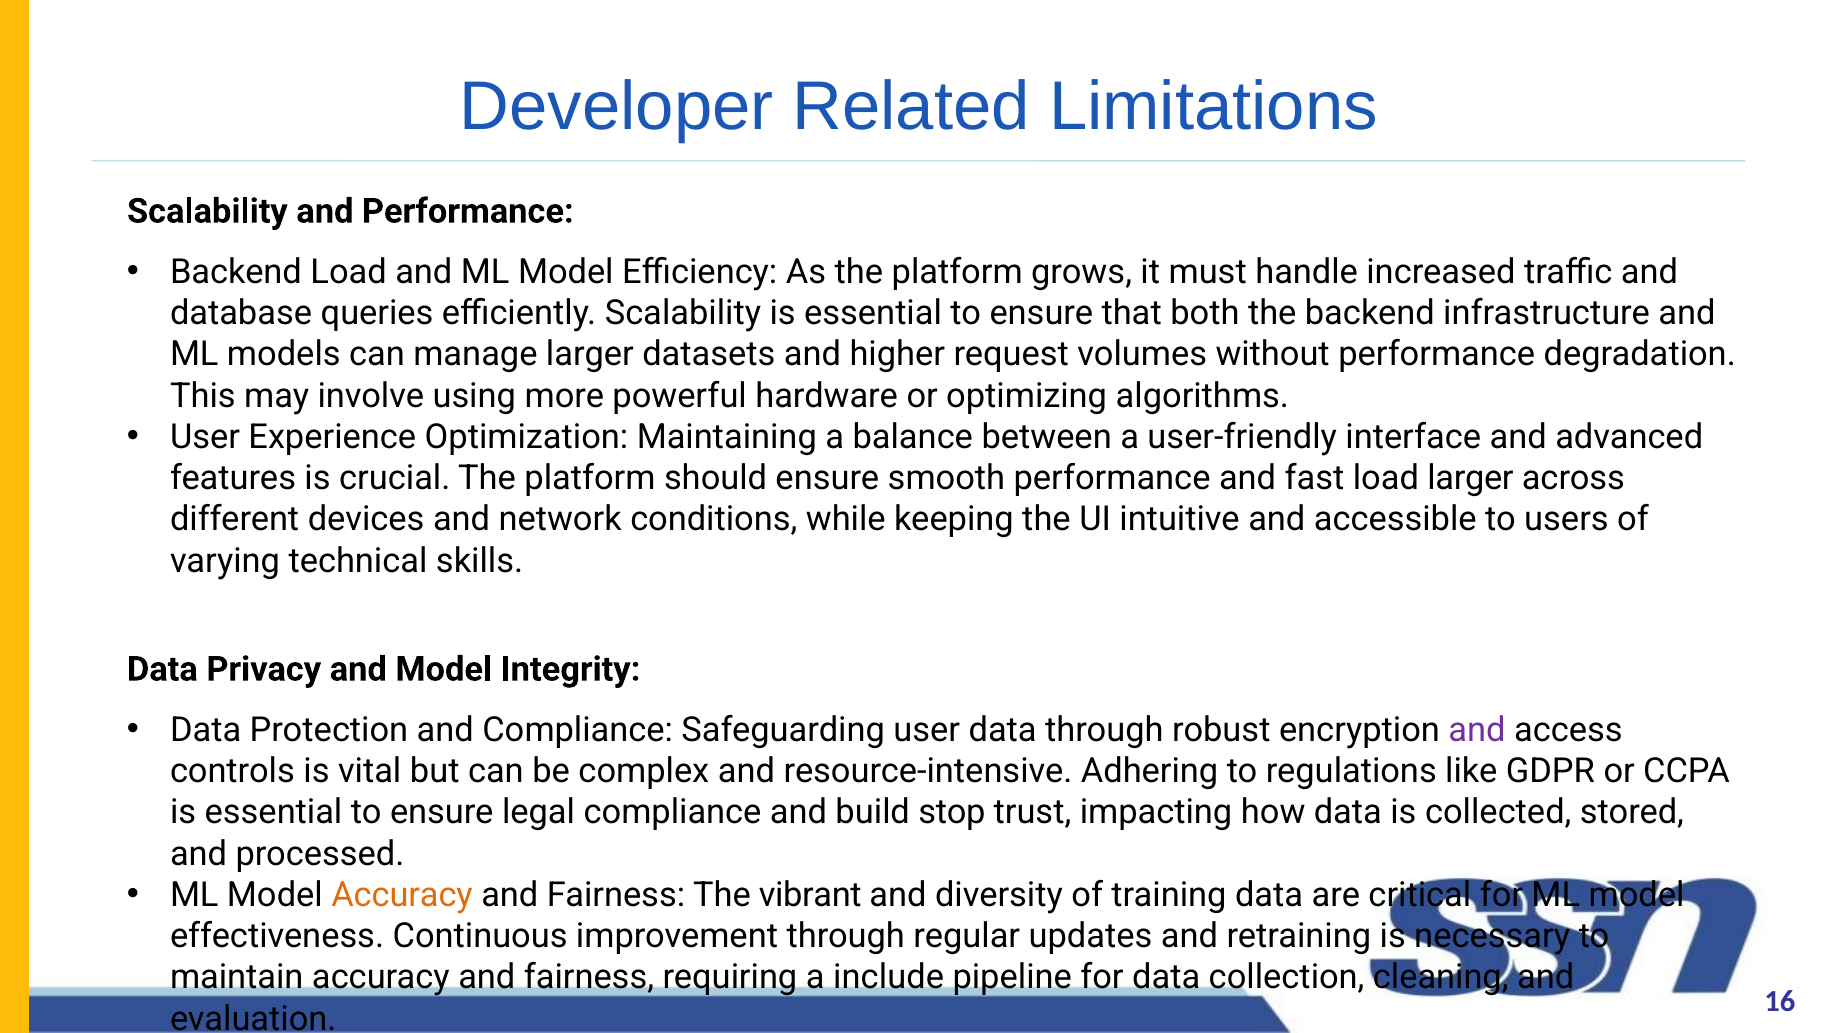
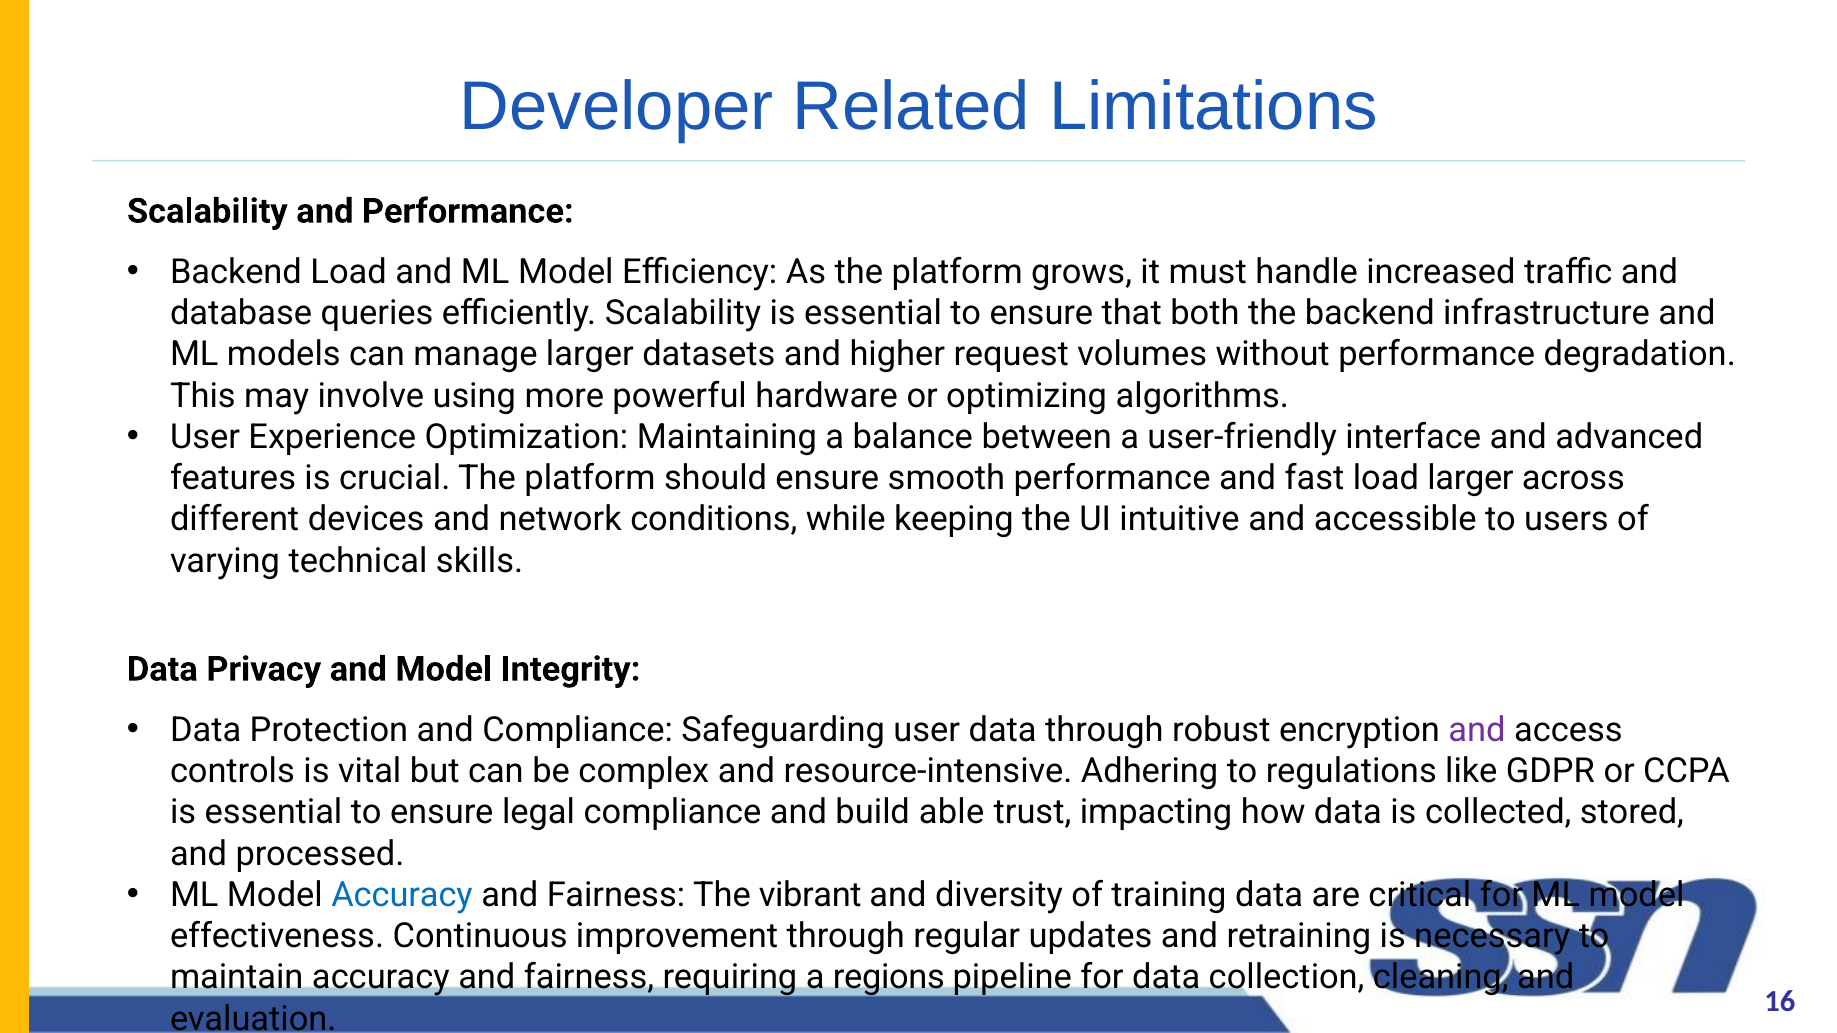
stop: stop -> able
Accuracy at (402, 895) colour: orange -> blue
include: include -> regions
